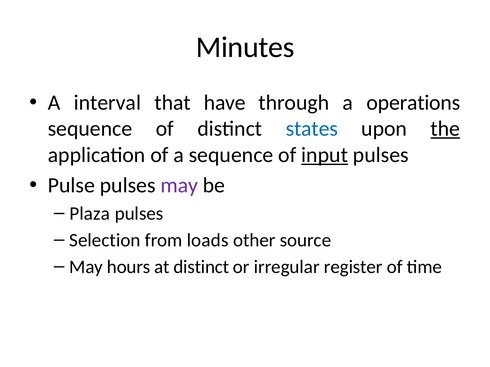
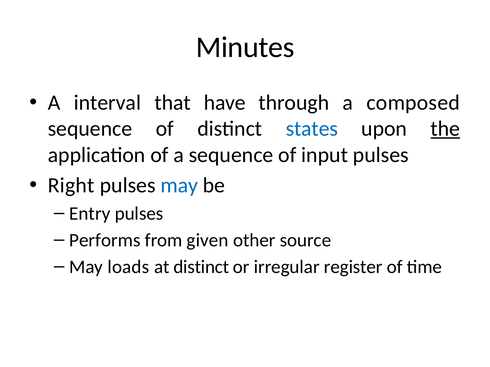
operations: operations -> composed
input underline: present -> none
Pulse: Pulse -> Right
may at (179, 186) colour: purple -> blue
Plaza: Plaza -> Entry
Selection: Selection -> Performs
loads: loads -> given
hours: hours -> loads
